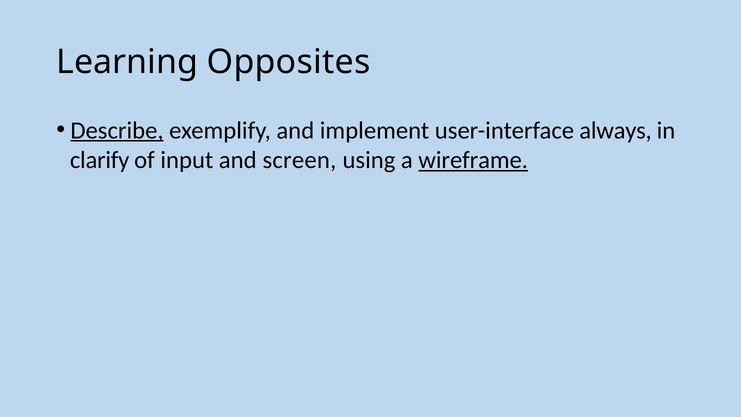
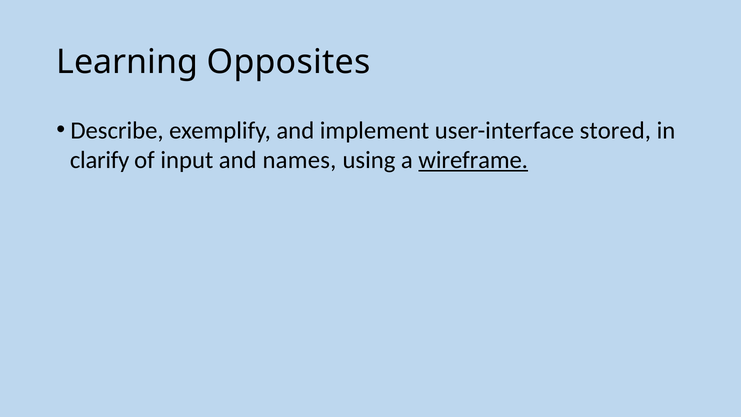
Describe underline: present -> none
always: always -> stored
screen: screen -> names
